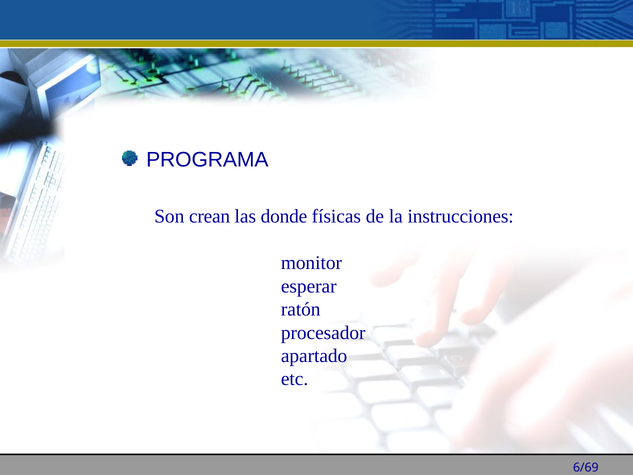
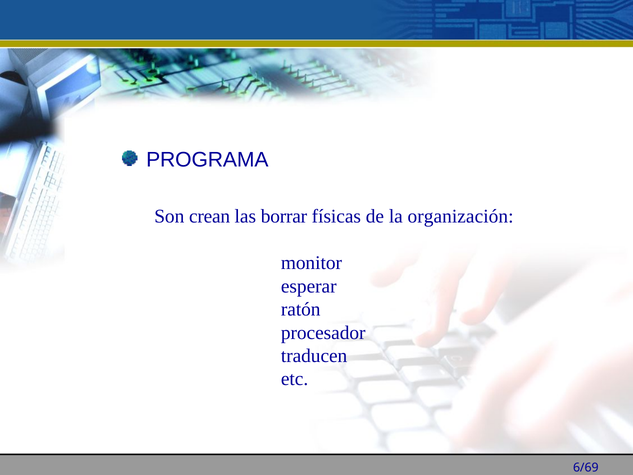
donde: donde -> borrar
instrucciones: instrucciones -> organización
apartado: apartado -> traducen
